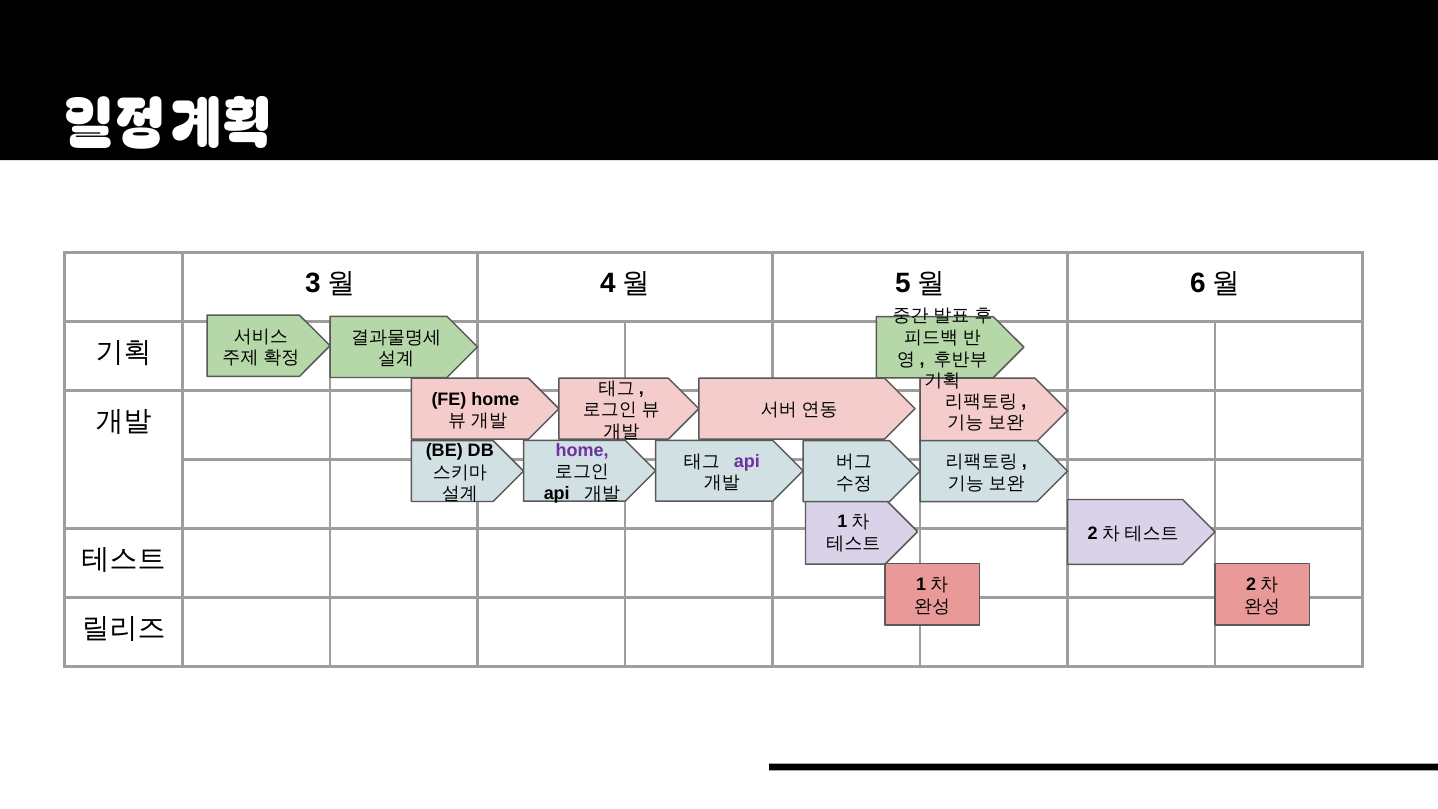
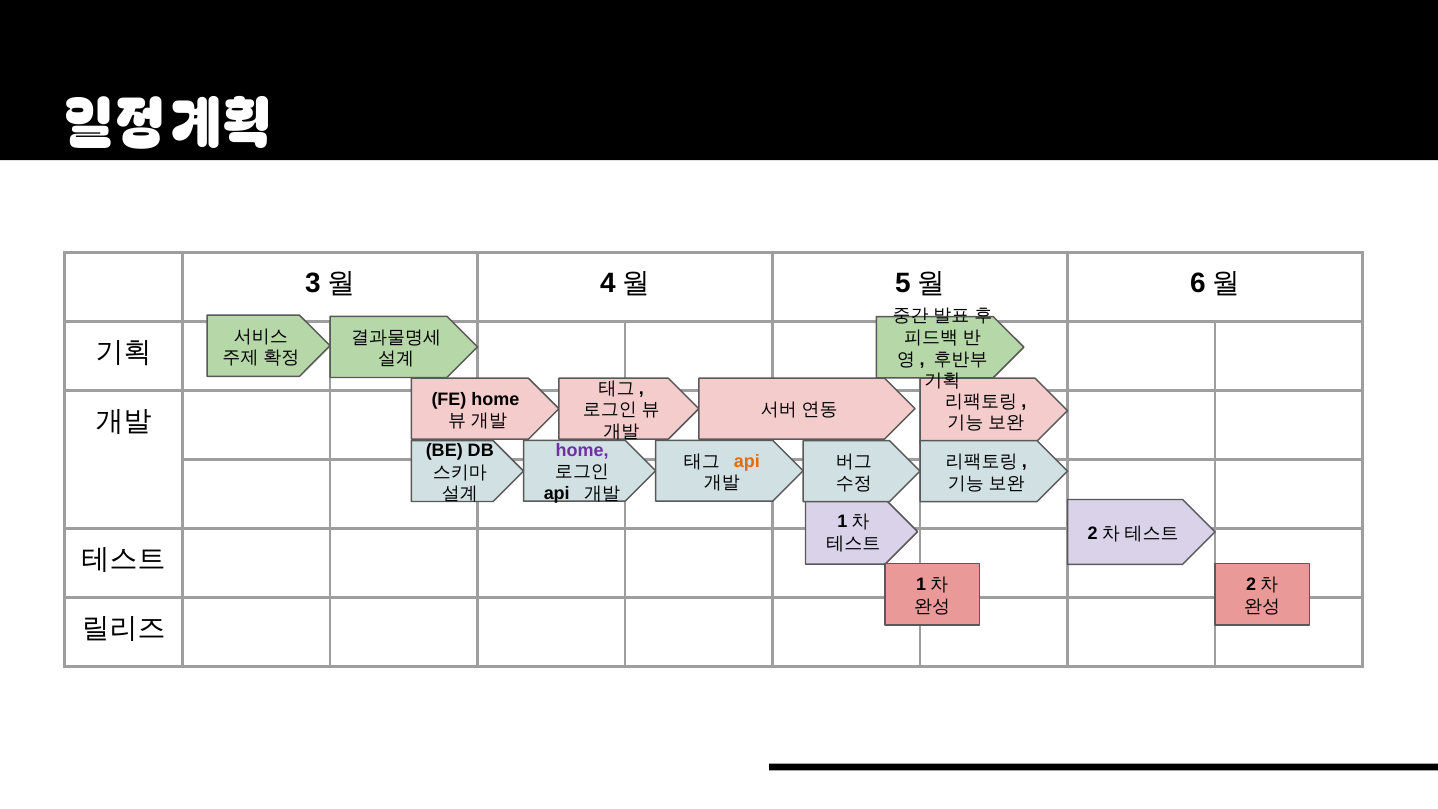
api at (747, 461) colour: purple -> orange
